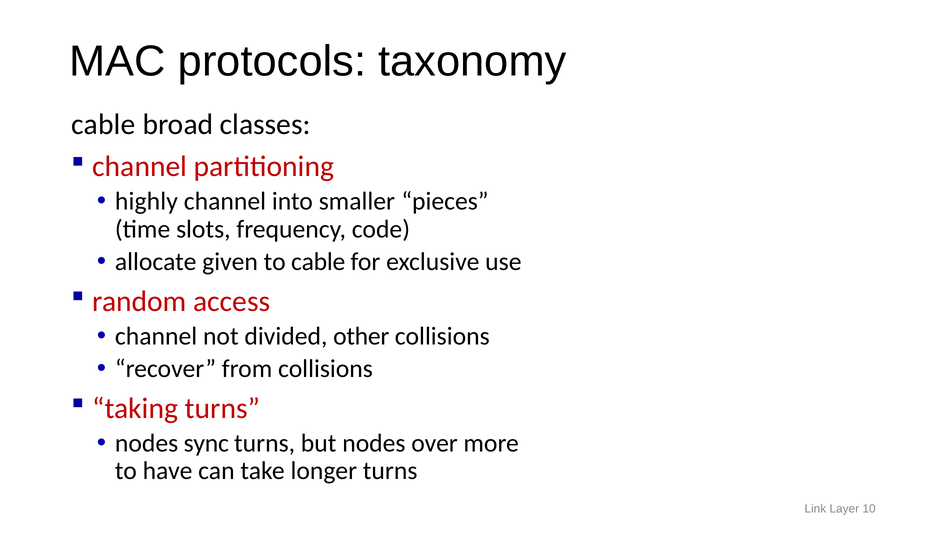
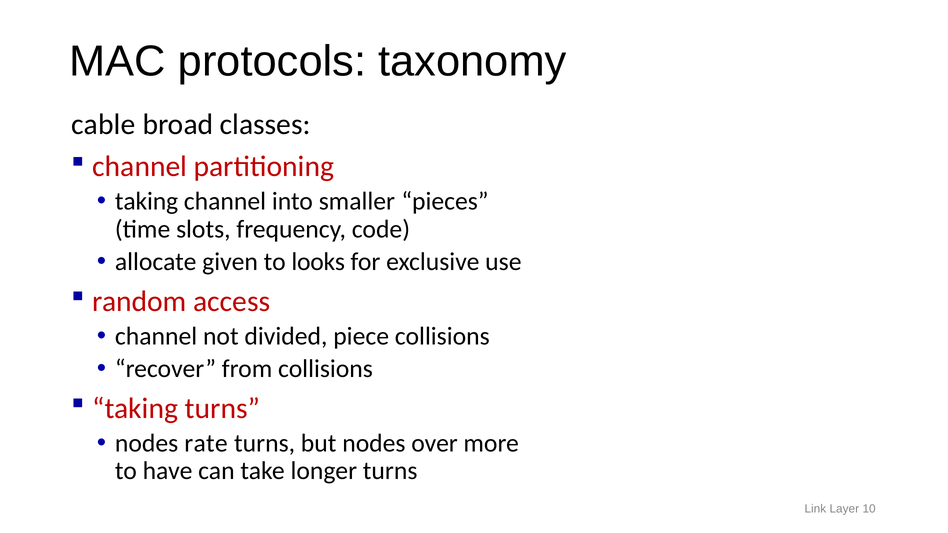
highly at (146, 201): highly -> taking
to cable: cable -> looks
other: other -> piece
sync: sync -> rate
